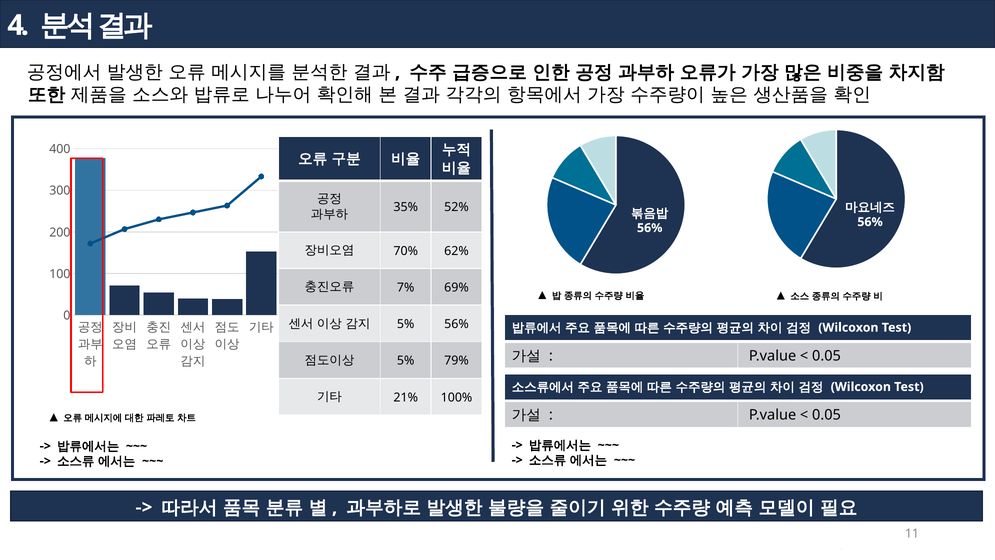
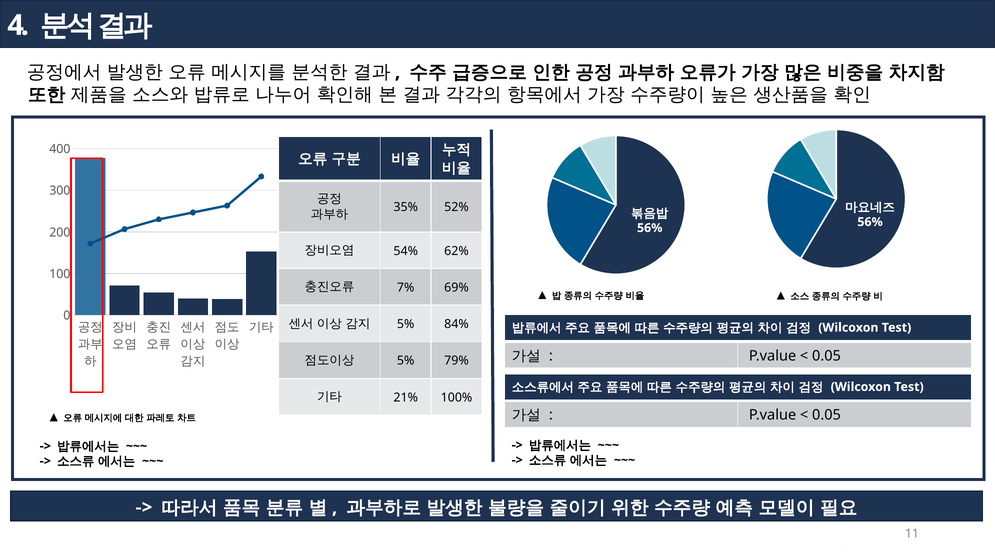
70%: 70% -> 54%
5% 56%: 56% -> 84%
